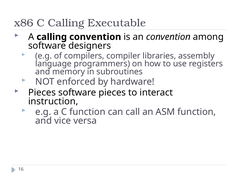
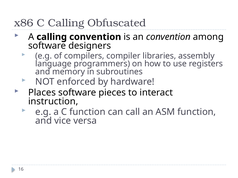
Executable: Executable -> Obfuscated
Pieces at (42, 93): Pieces -> Places
